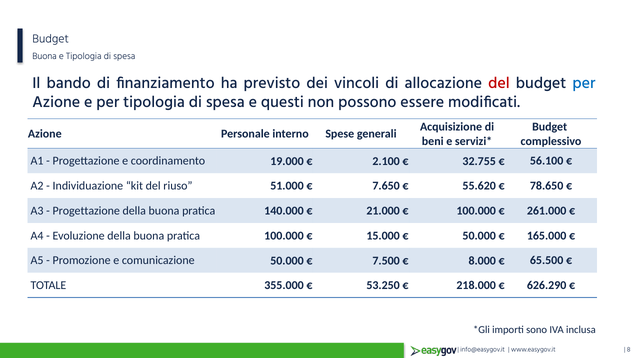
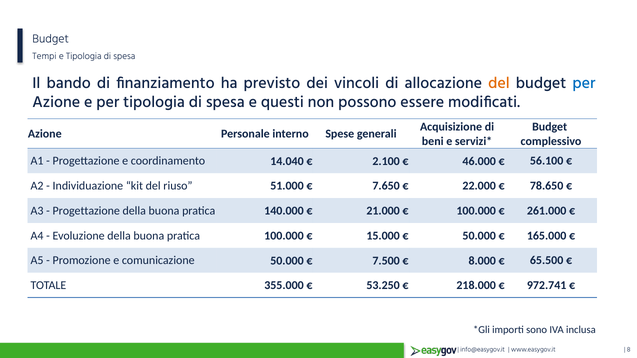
Buona at (45, 56): Buona -> Tempi
del at (499, 83) colour: red -> orange
19.000: 19.000 -> 14.040
32.755: 32.755 -> 46.000
55.620: 55.620 -> 22.000
626.290: 626.290 -> 972.741
